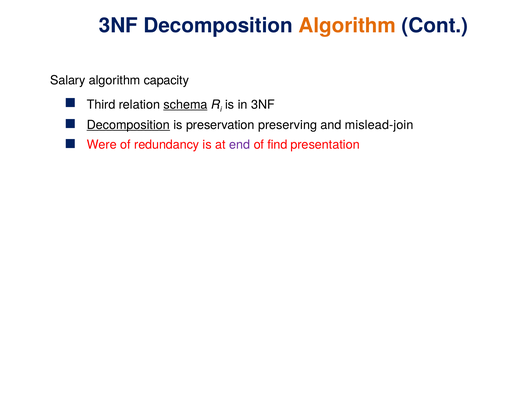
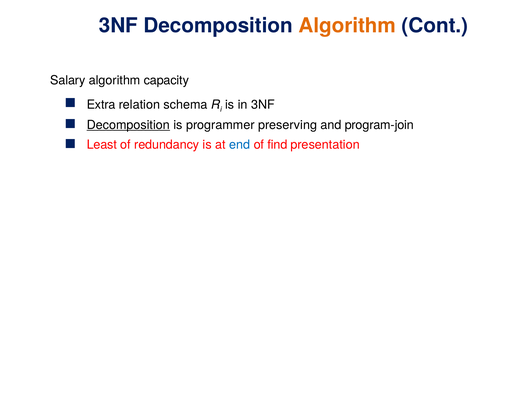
Third: Third -> Extra
schema underline: present -> none
preservation: preservation -> programmer
mislead-join: mislead-join -> program-join
Were: Were -> Least
end colour: purple -> blue
